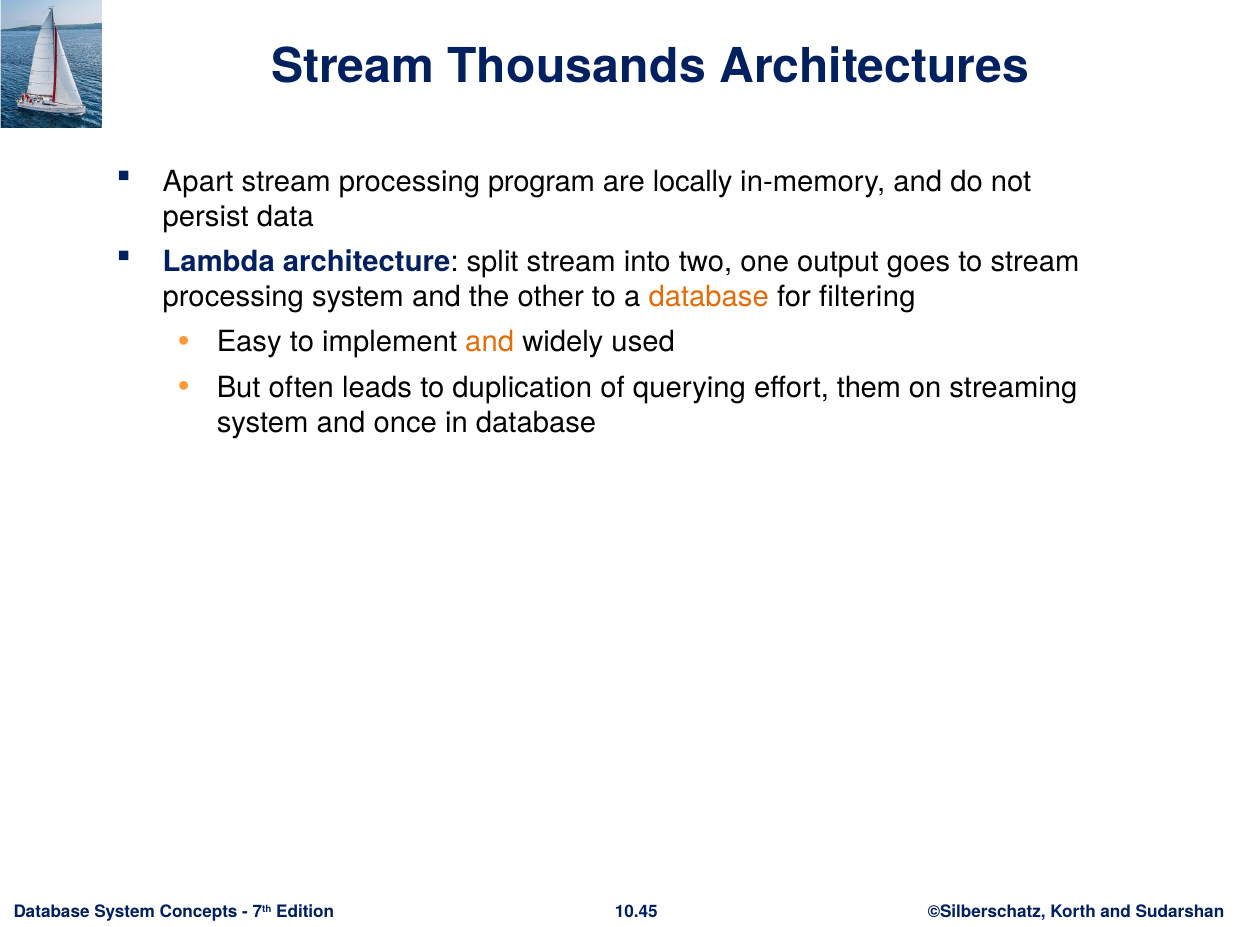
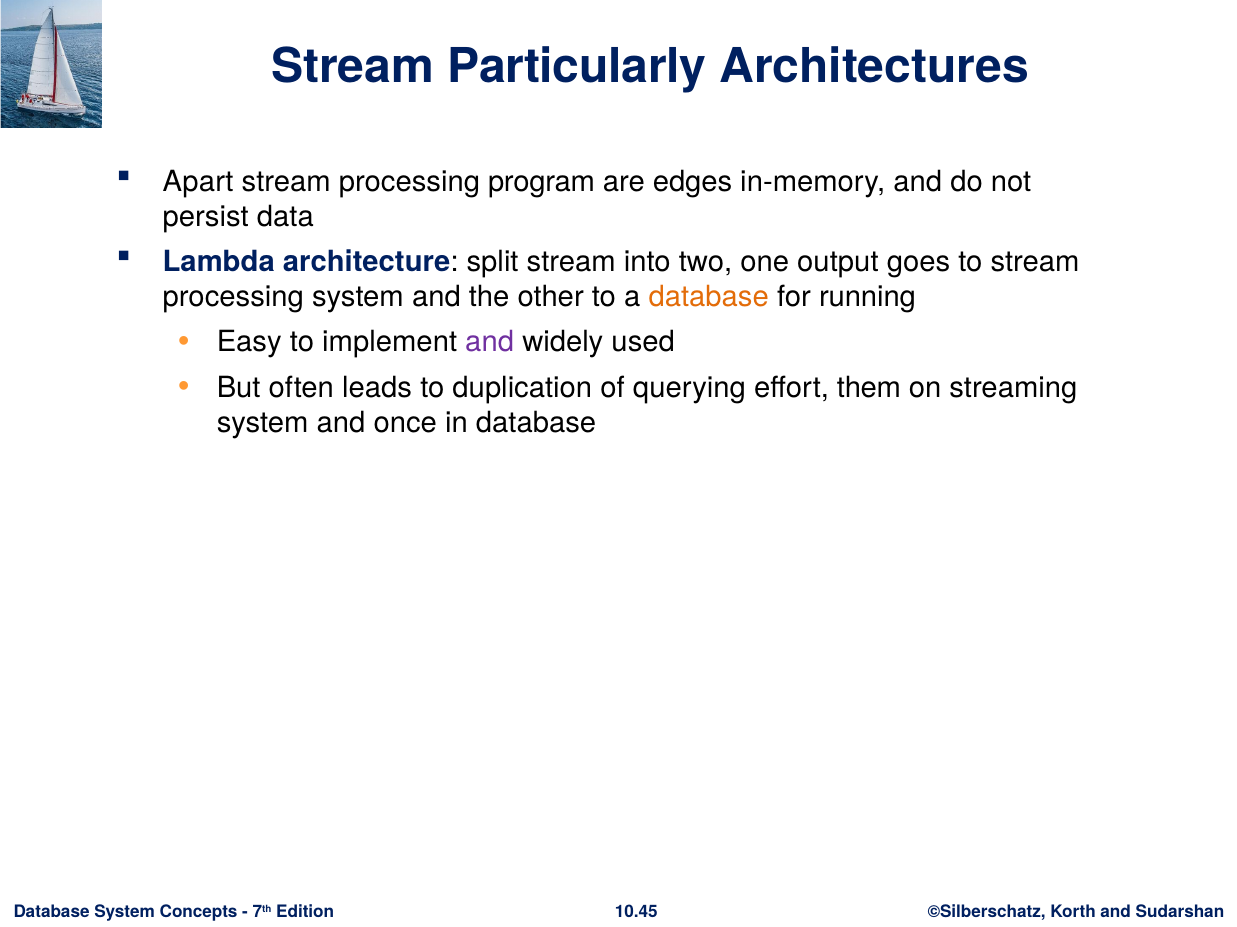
Thousands: Thousands -> Particularly
locally: locally -> edges
filtering: filtering -> running
and at (490, 343) colour: orange -> purple
